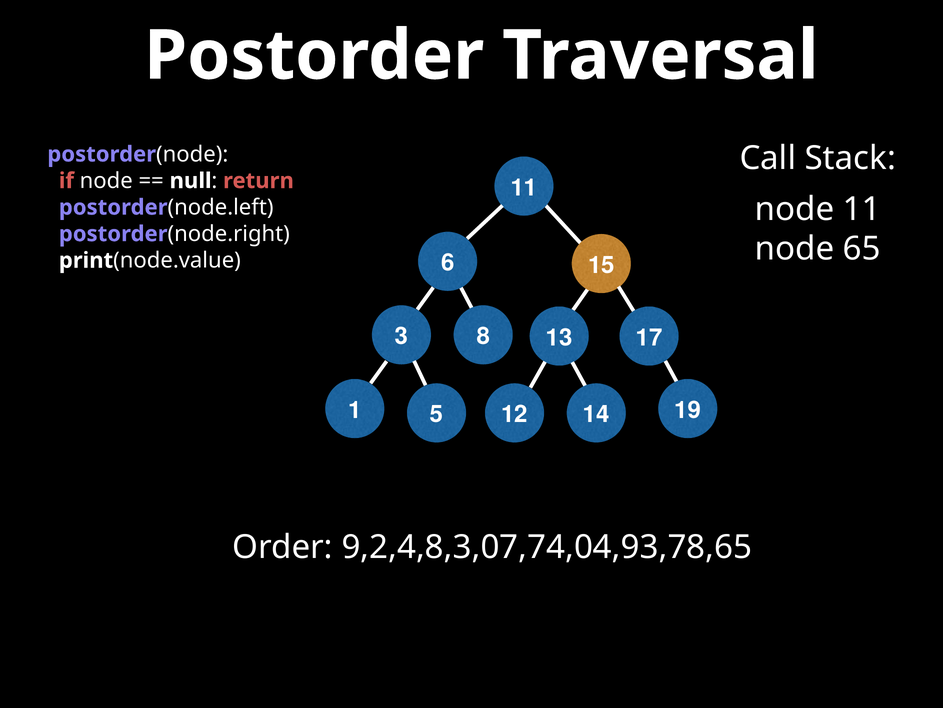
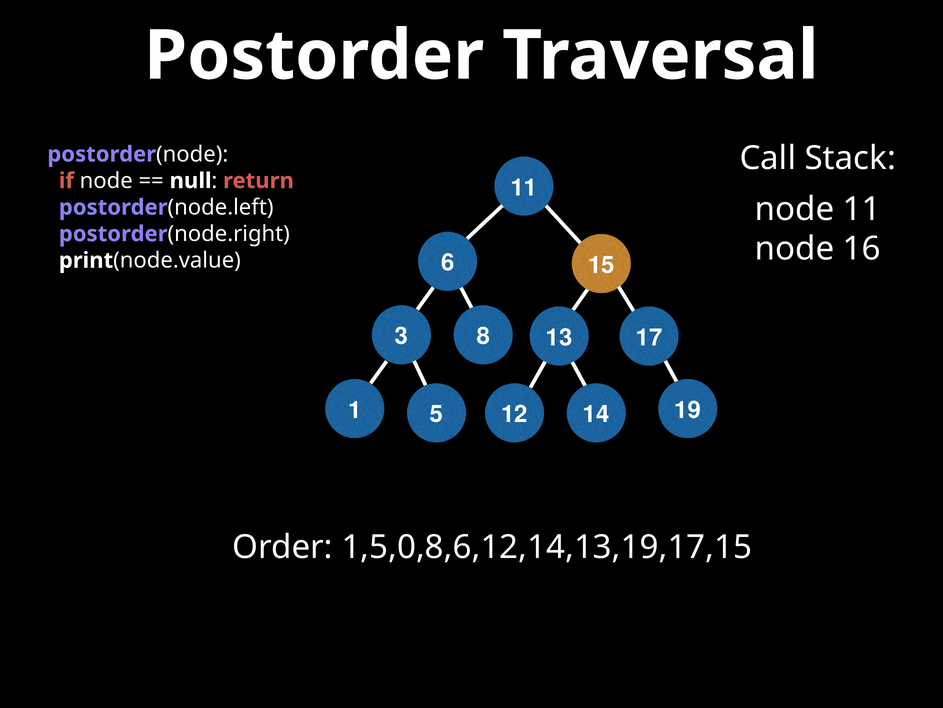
65: 65 -> 16
9,2,4,8,3,07,74,04,93,78,65: 9,2,4,8,3,07,74,04,93,78,65 -> 1,5,0,8,6,12,14,13,19,17,15
